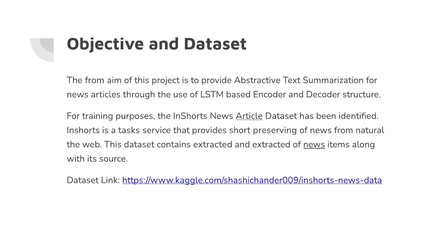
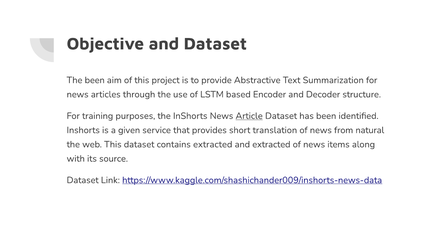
The from: from -> been
tasks: tasks -> given
preserving: preserving -> translation
news at (314, 144) underline: present -> none
